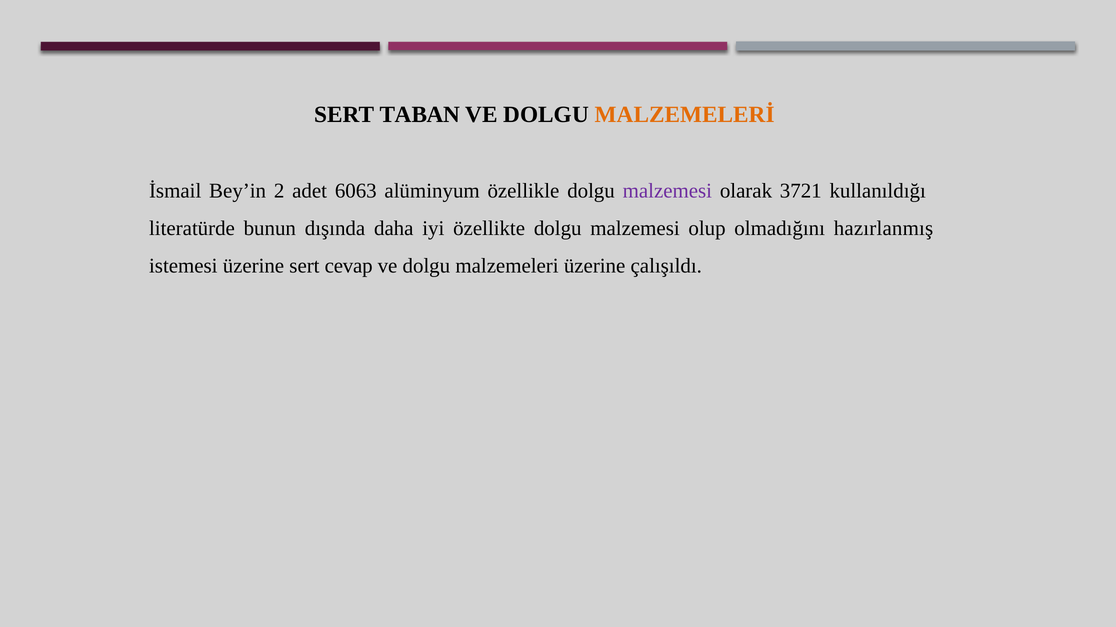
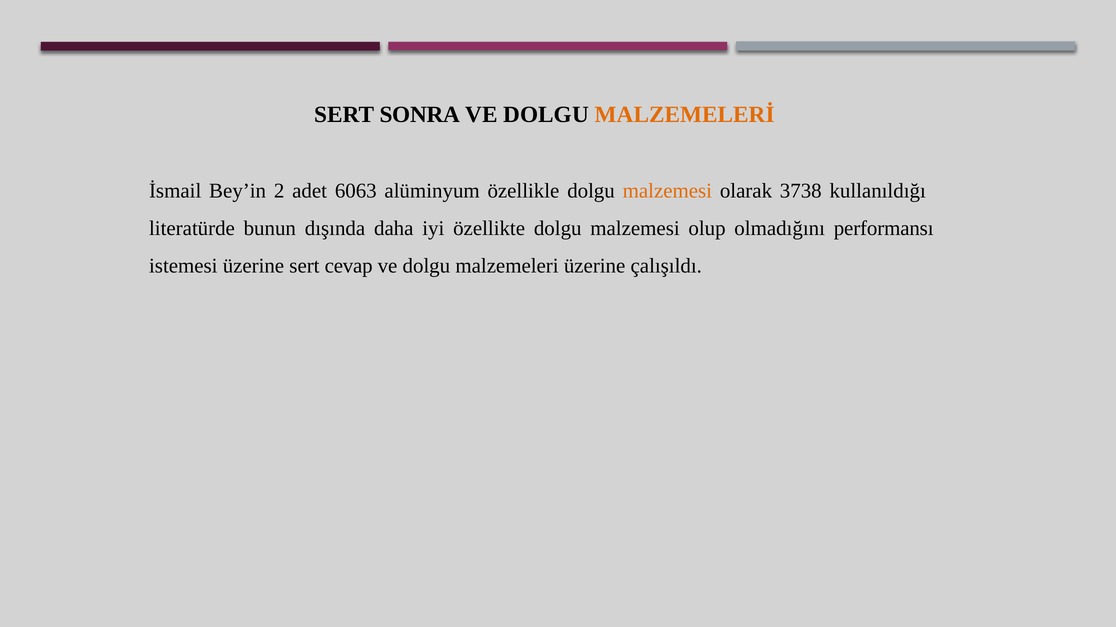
TABAN: TABAN -> SONRA
malzemesi at (667, 191) colour: purple -> orange
3721: 3721 -> 3738
hazırlanmış: hazırlanmış -> performansı
